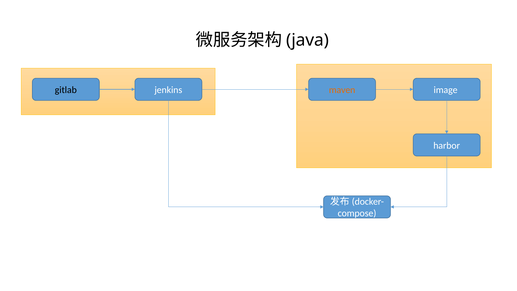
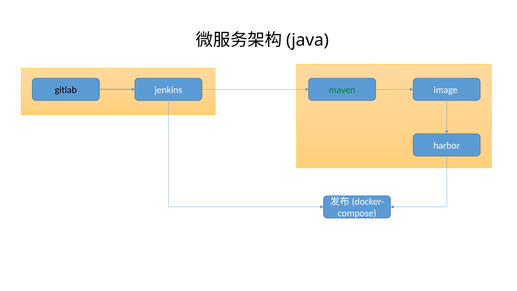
maven colour: orange -> green
